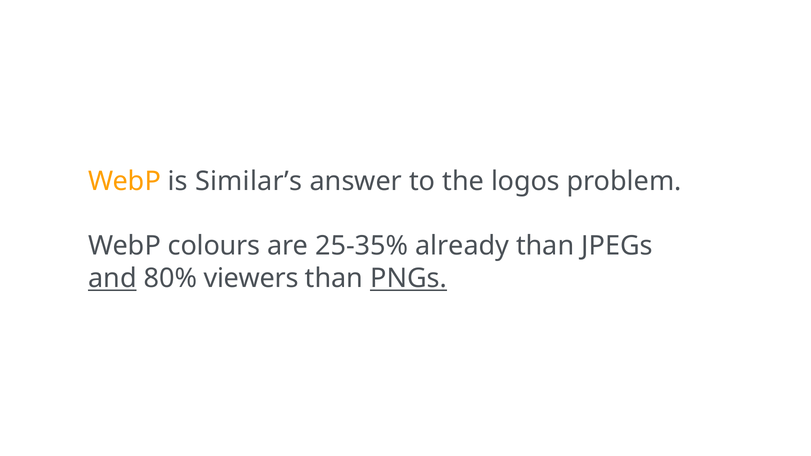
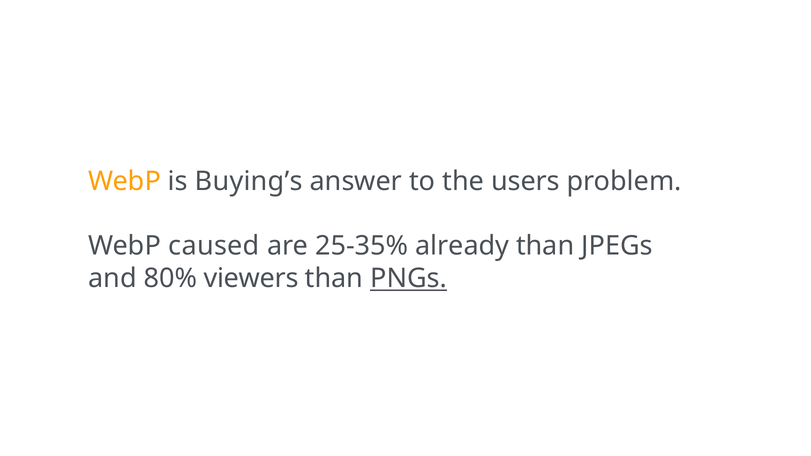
Similar’s: Similar’s -> Buying’s
logos: logos -> users
colours: colours -> caused
and underline: present -> none
